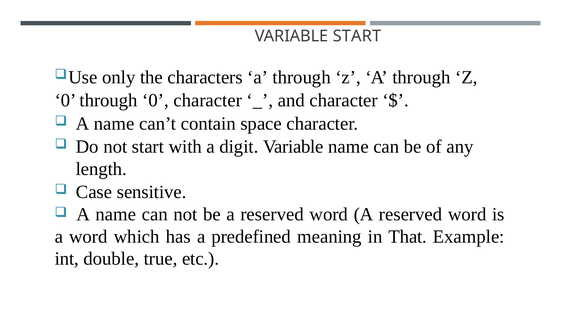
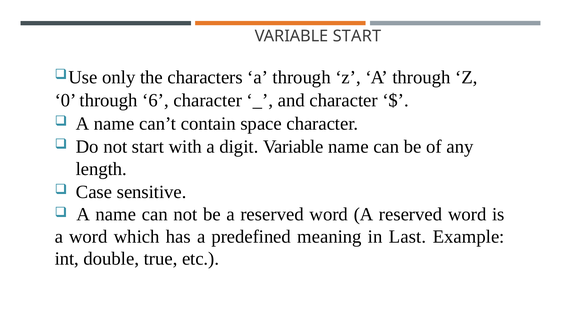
through 0: 0 -> 6
That: That -> Last
